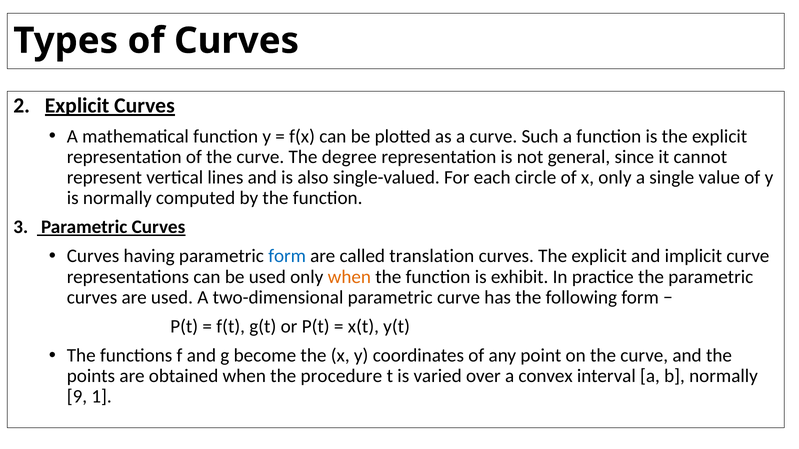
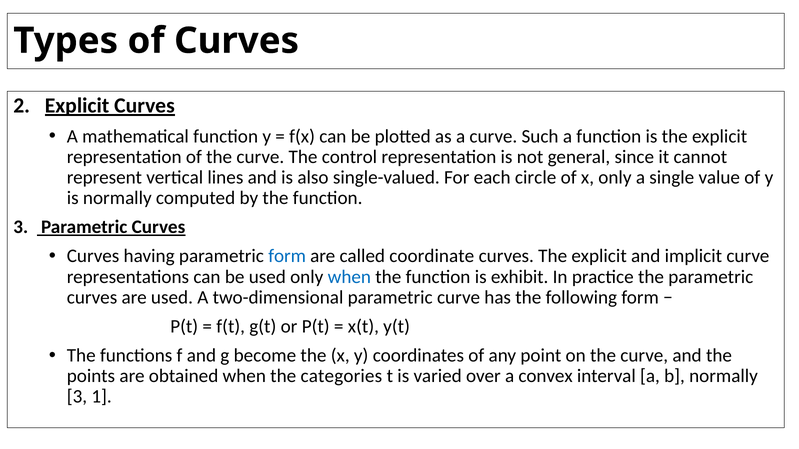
degree: degree -> control
translation: translation -> coordinate
when at (349, 277) colour: orange -> blue
procedure: procedure -> categories
9 at (77, 397): 9 -> 3
